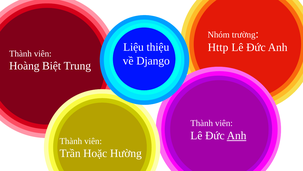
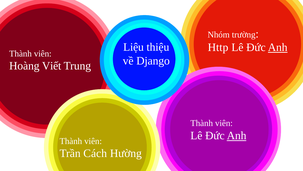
Anh at (278, 47) underline: none -> present
Biệt: Biệt -> Viết
Hoặc: Hoặc -> Cách
